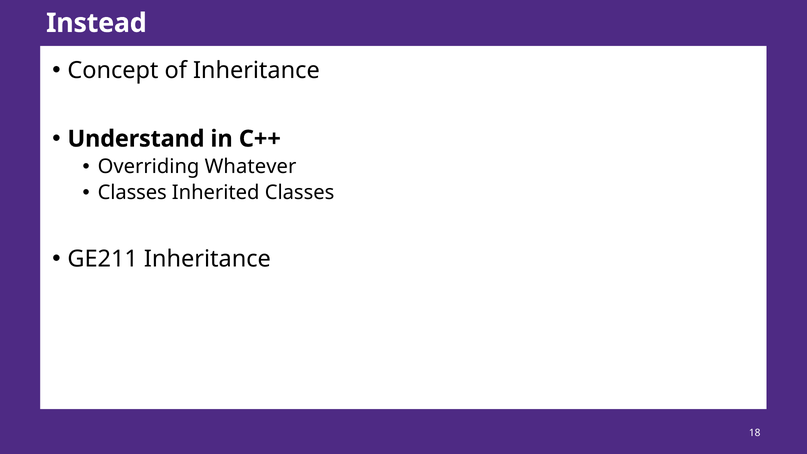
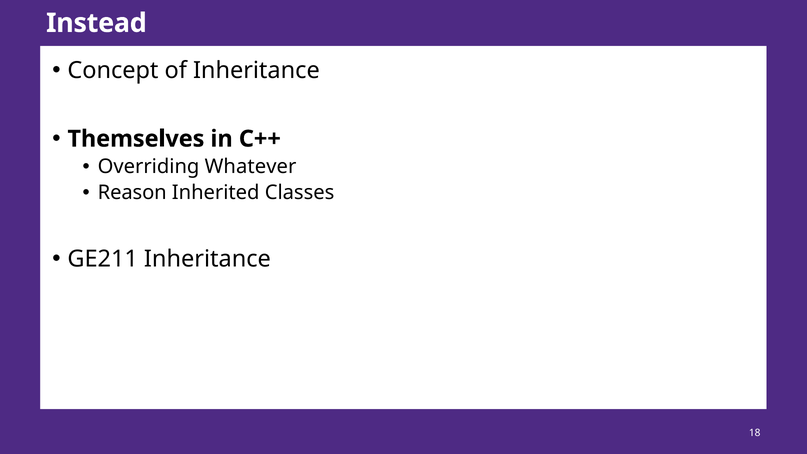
Understand: Understand -> Themselves
Classes at (132, 193): Classes -> Reason
